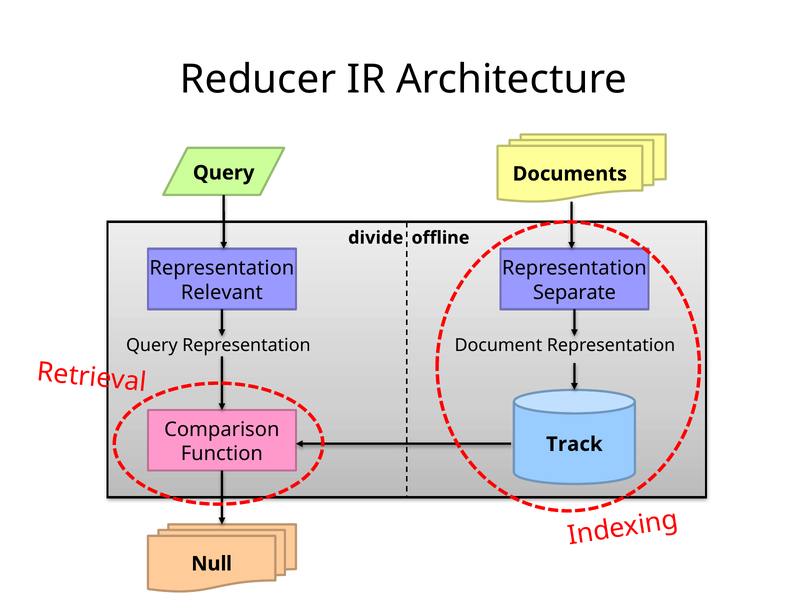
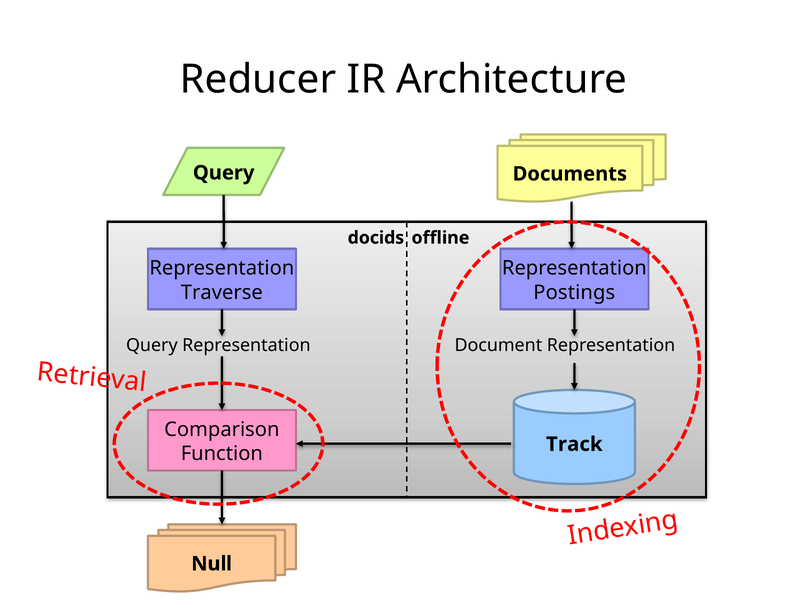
divide: divide -> docids
Relevant: Relevant -> Traverse
Separate: Separate -> Postings
